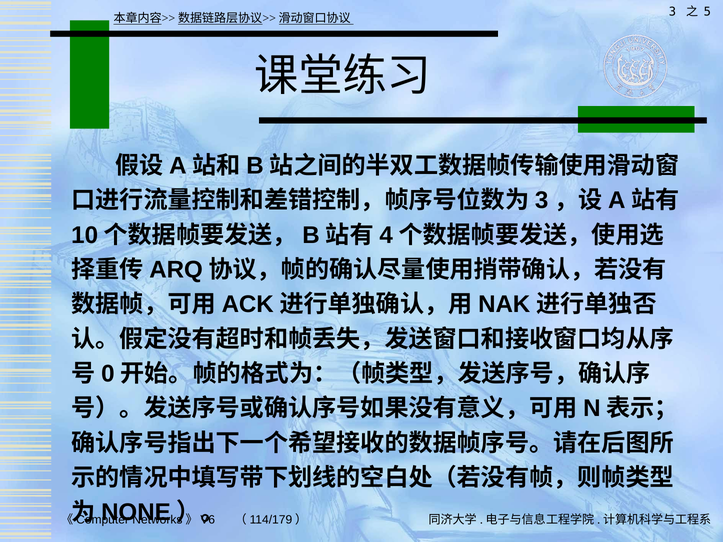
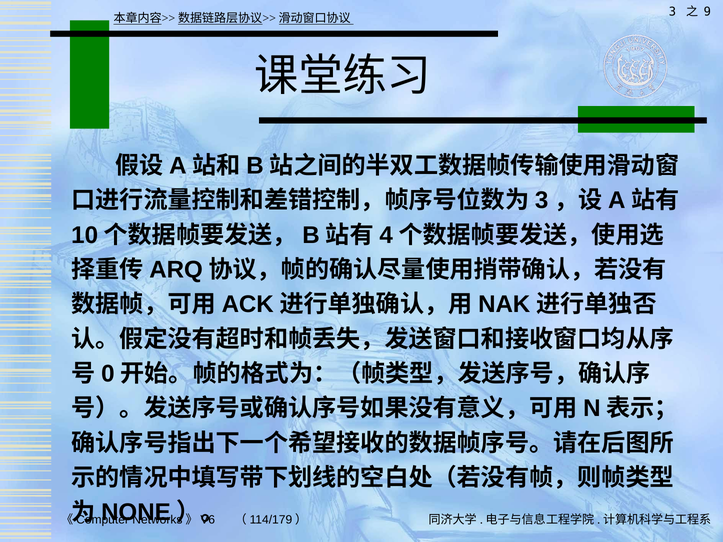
5: 5 -> 9
